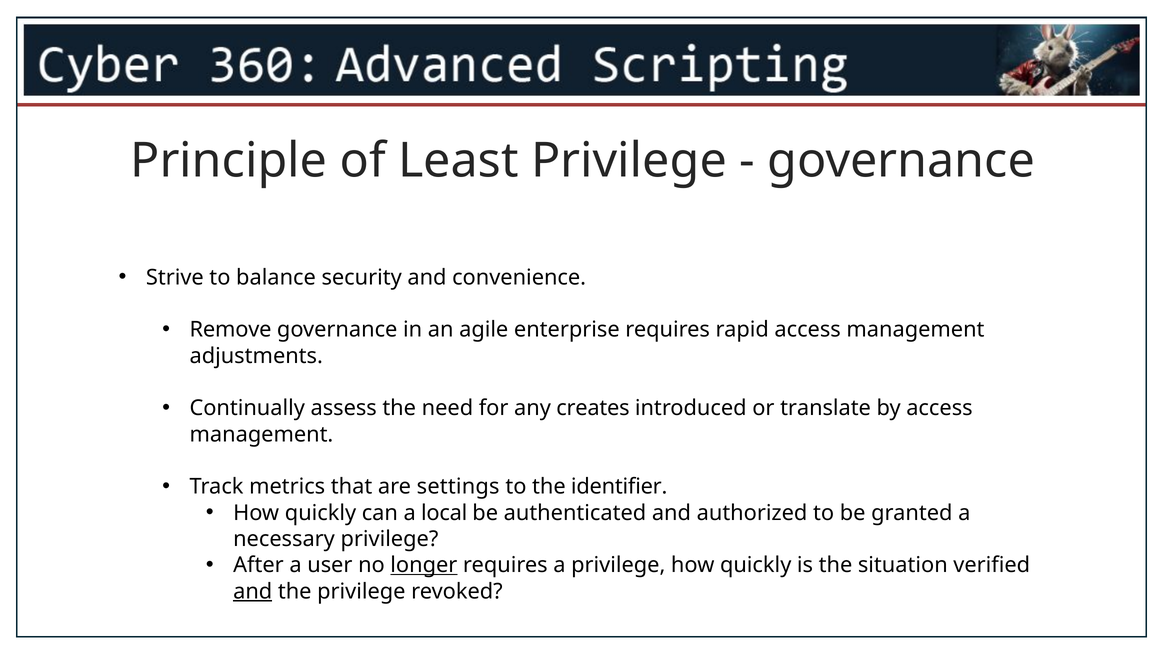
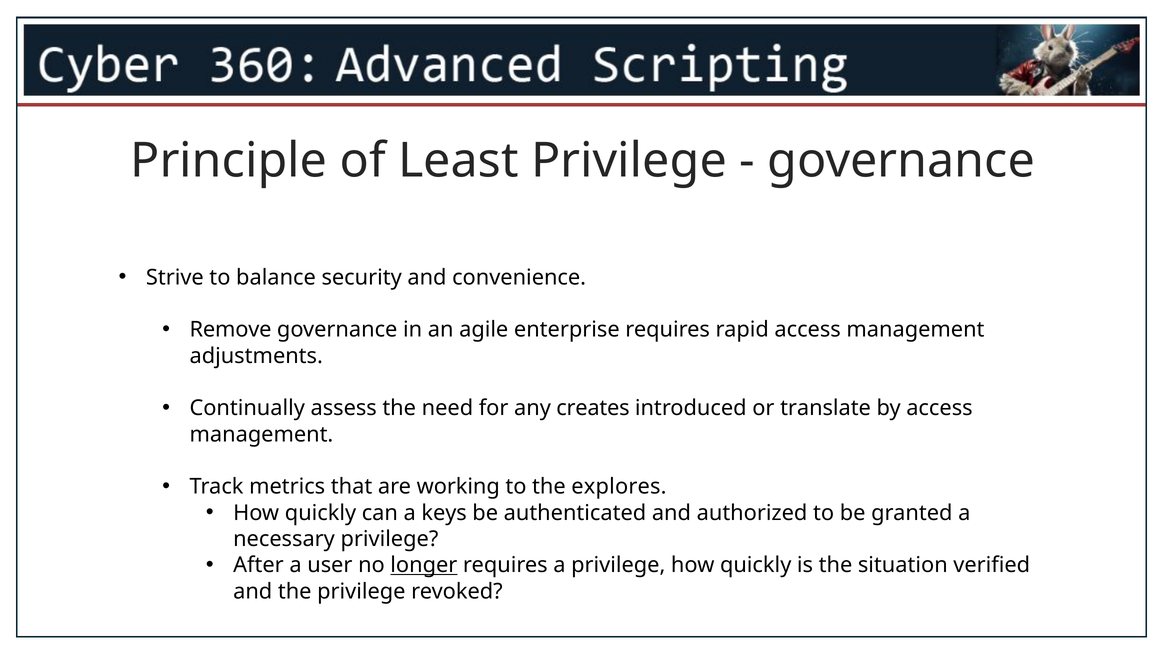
settings: settings -> working
identifier: identifier -> explores
local: local -> keys
and at (253, 591) underline: present -> none
